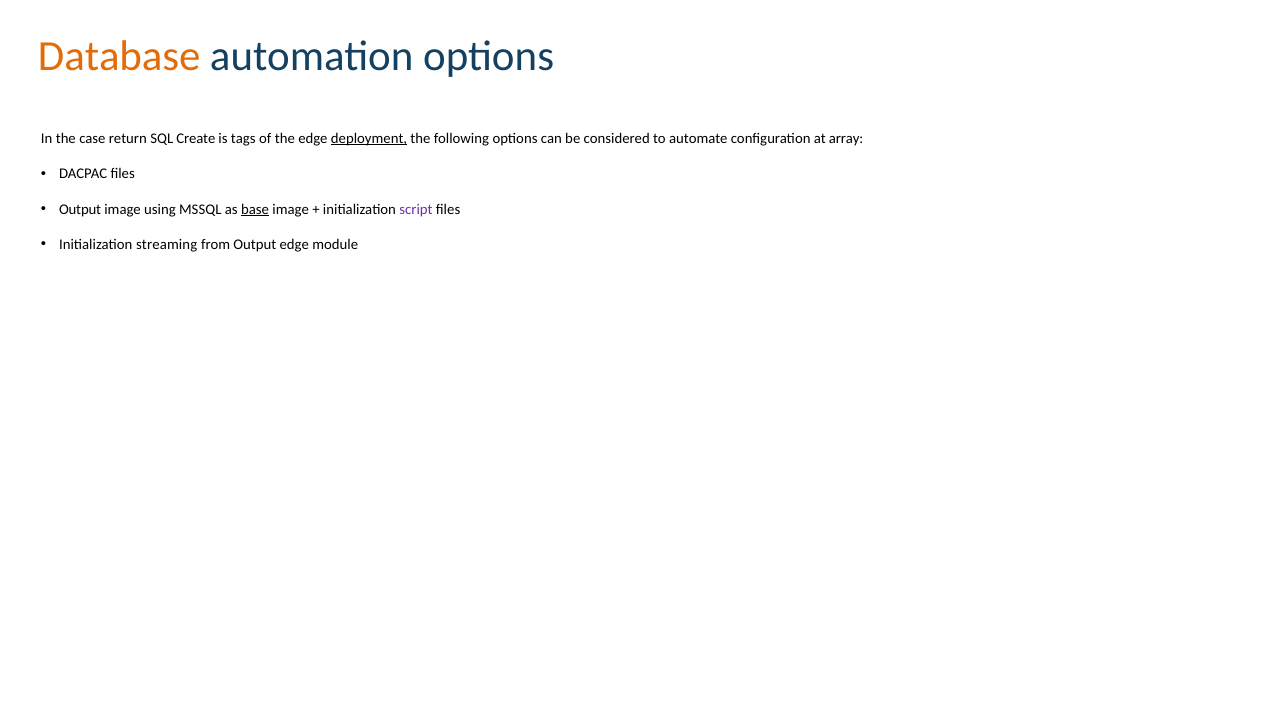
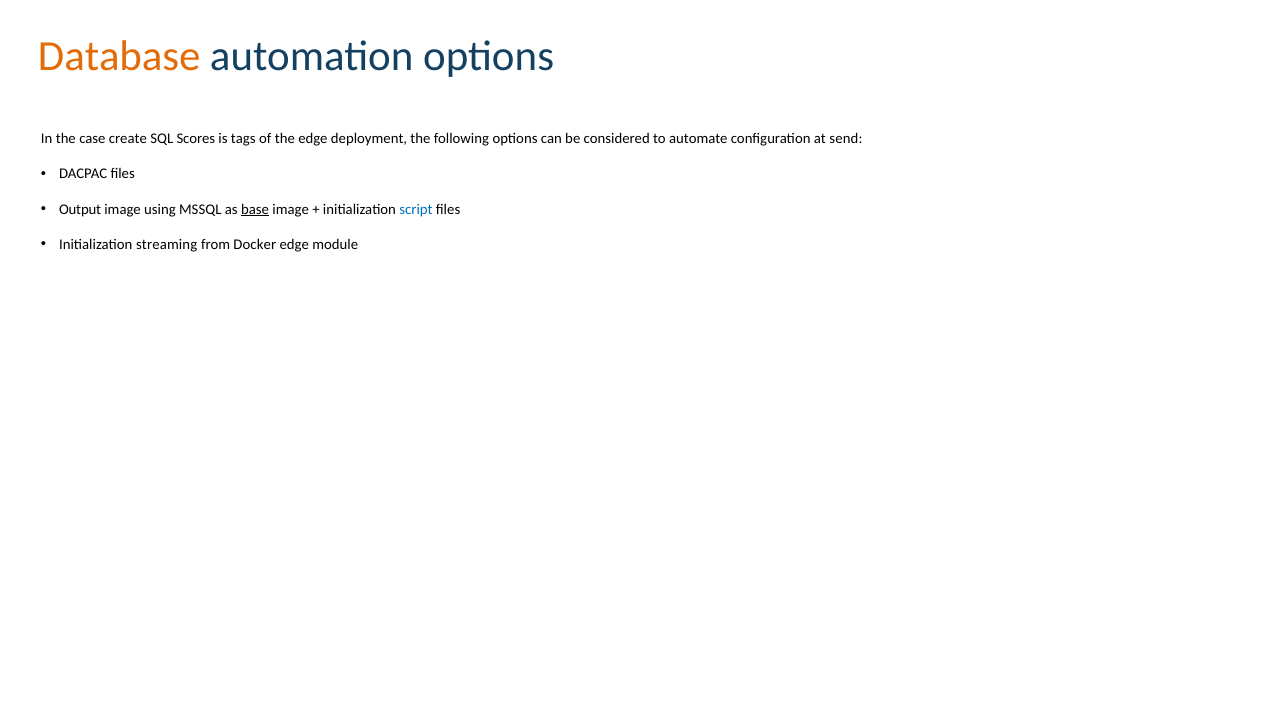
return: return -> create
Create: Create -> Scores
deployment underline: present -> none
array: array -> send
script colour: purple -> blue
from Output: Output -> Docker
